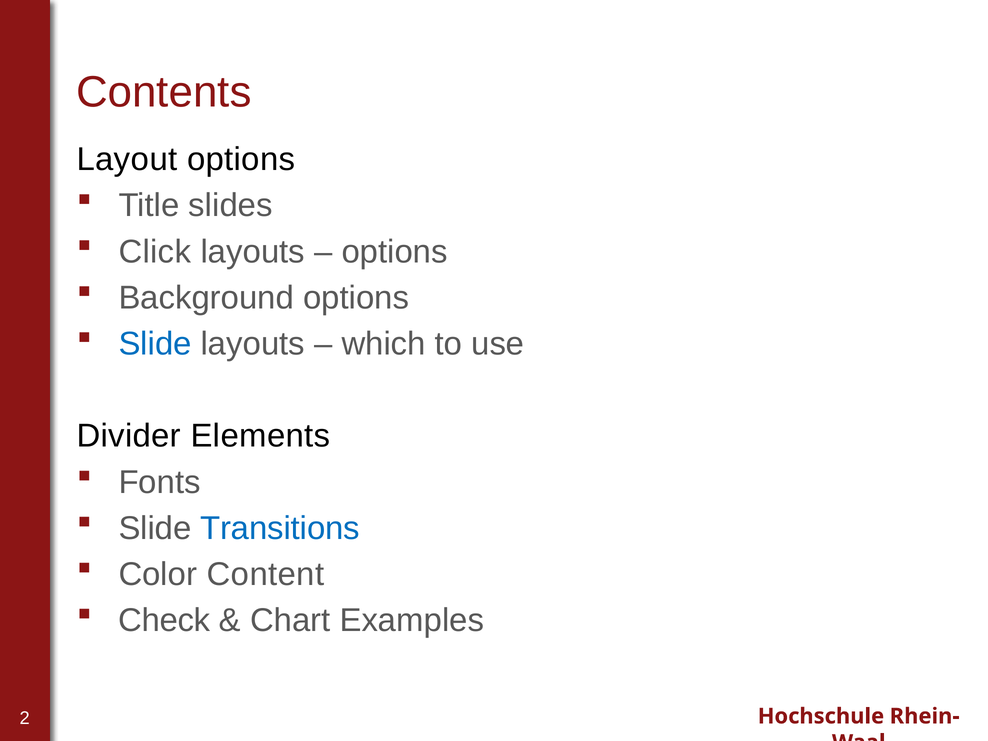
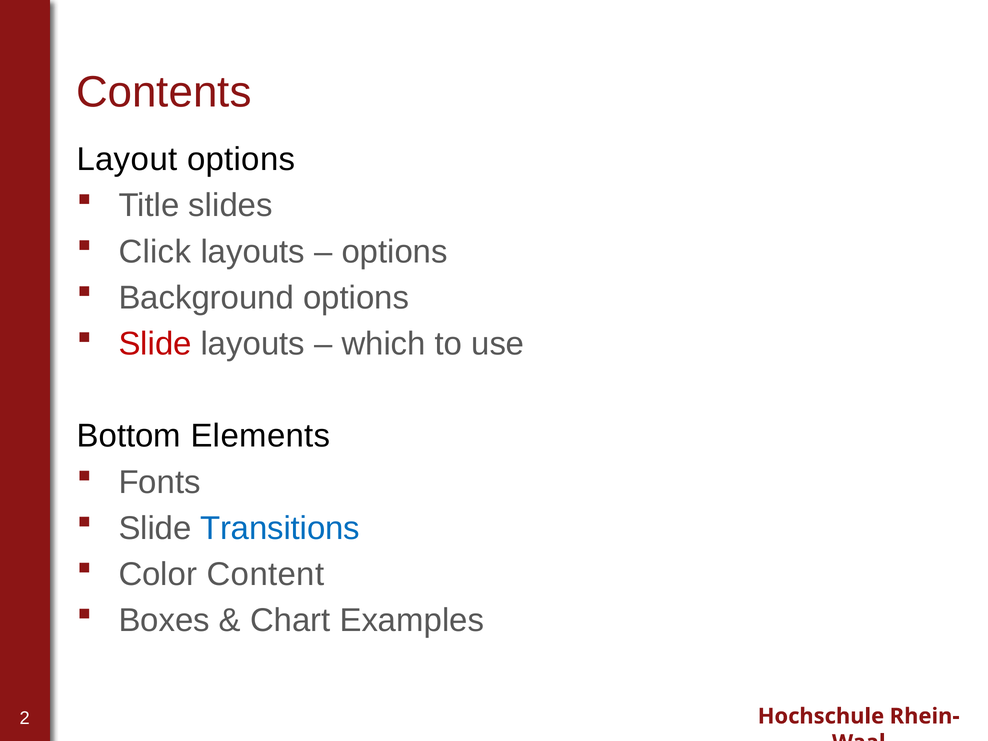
Slide at (155, 344) colour: blue -> red
Divider: Divider -> Bottom
Check: Check -> Boxes
